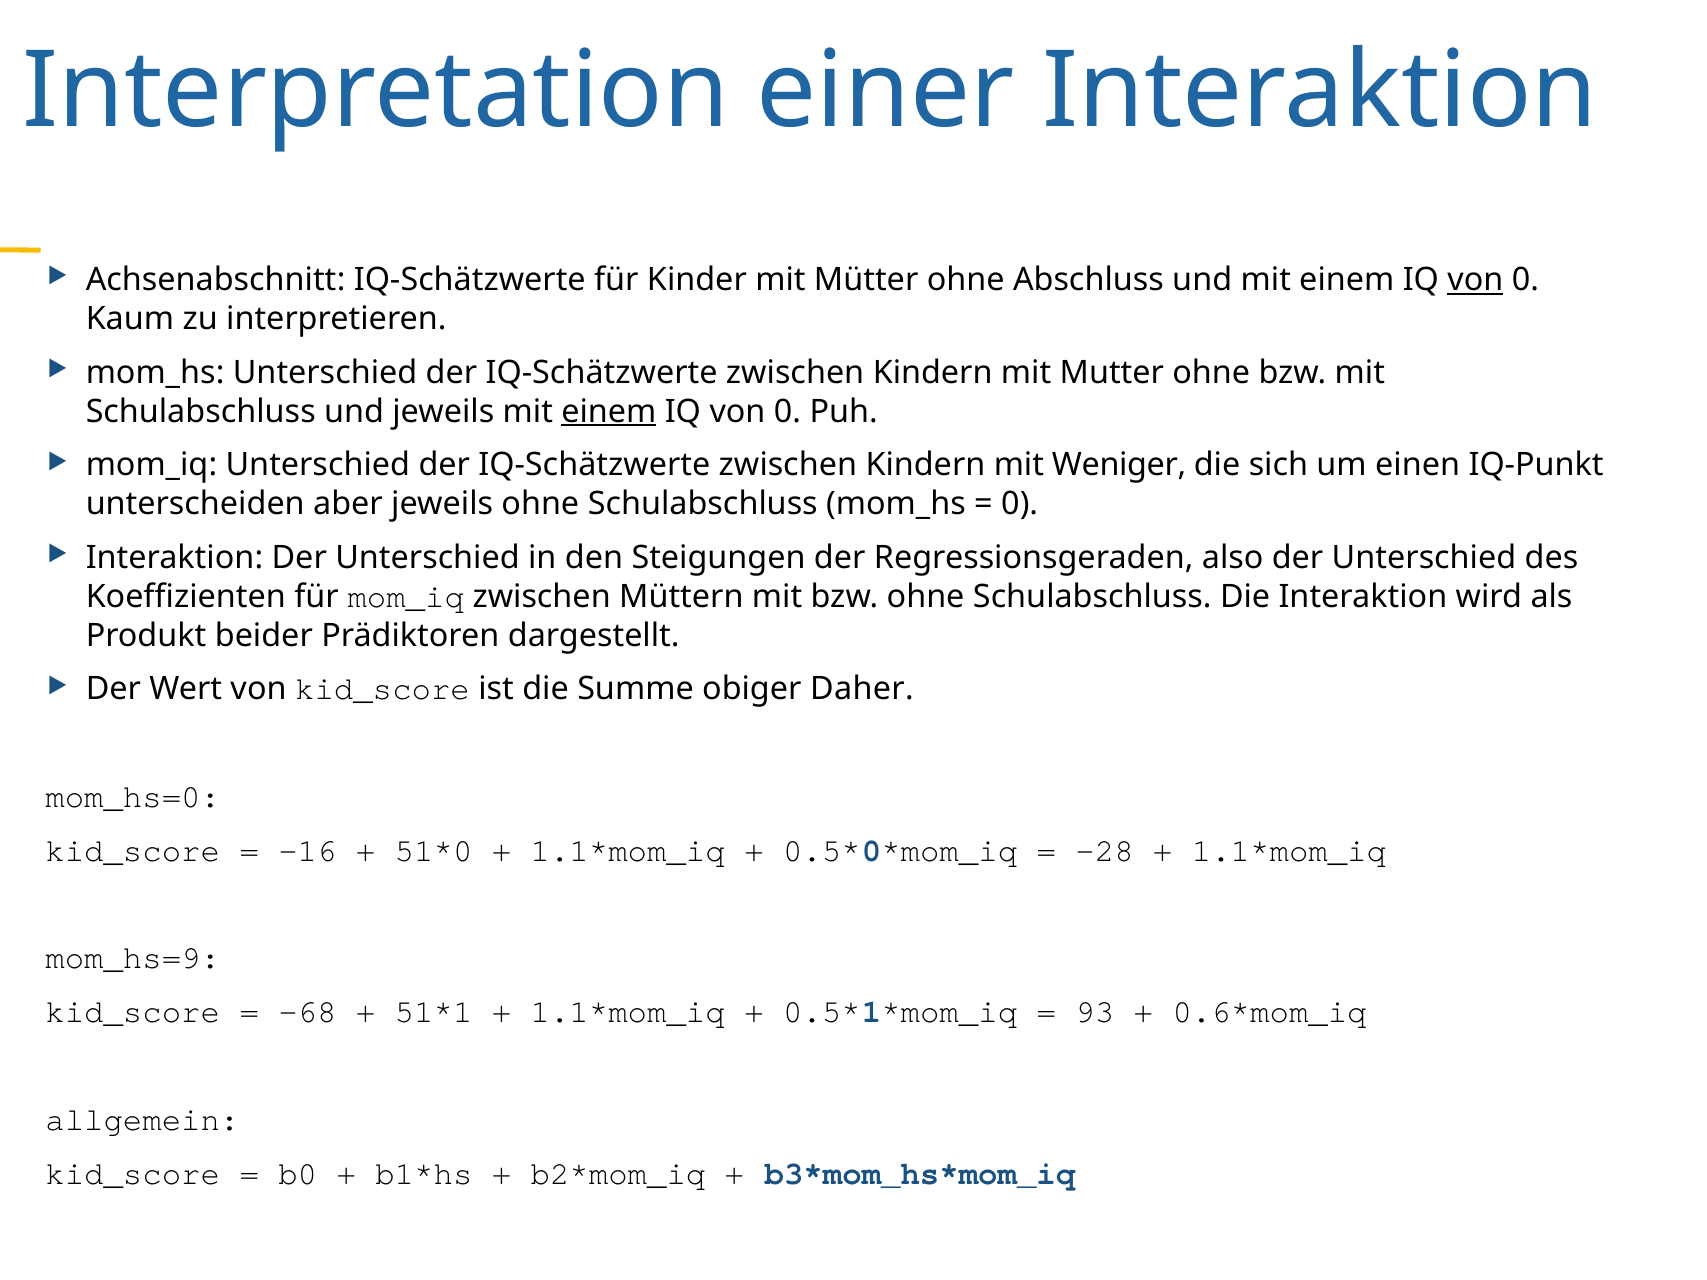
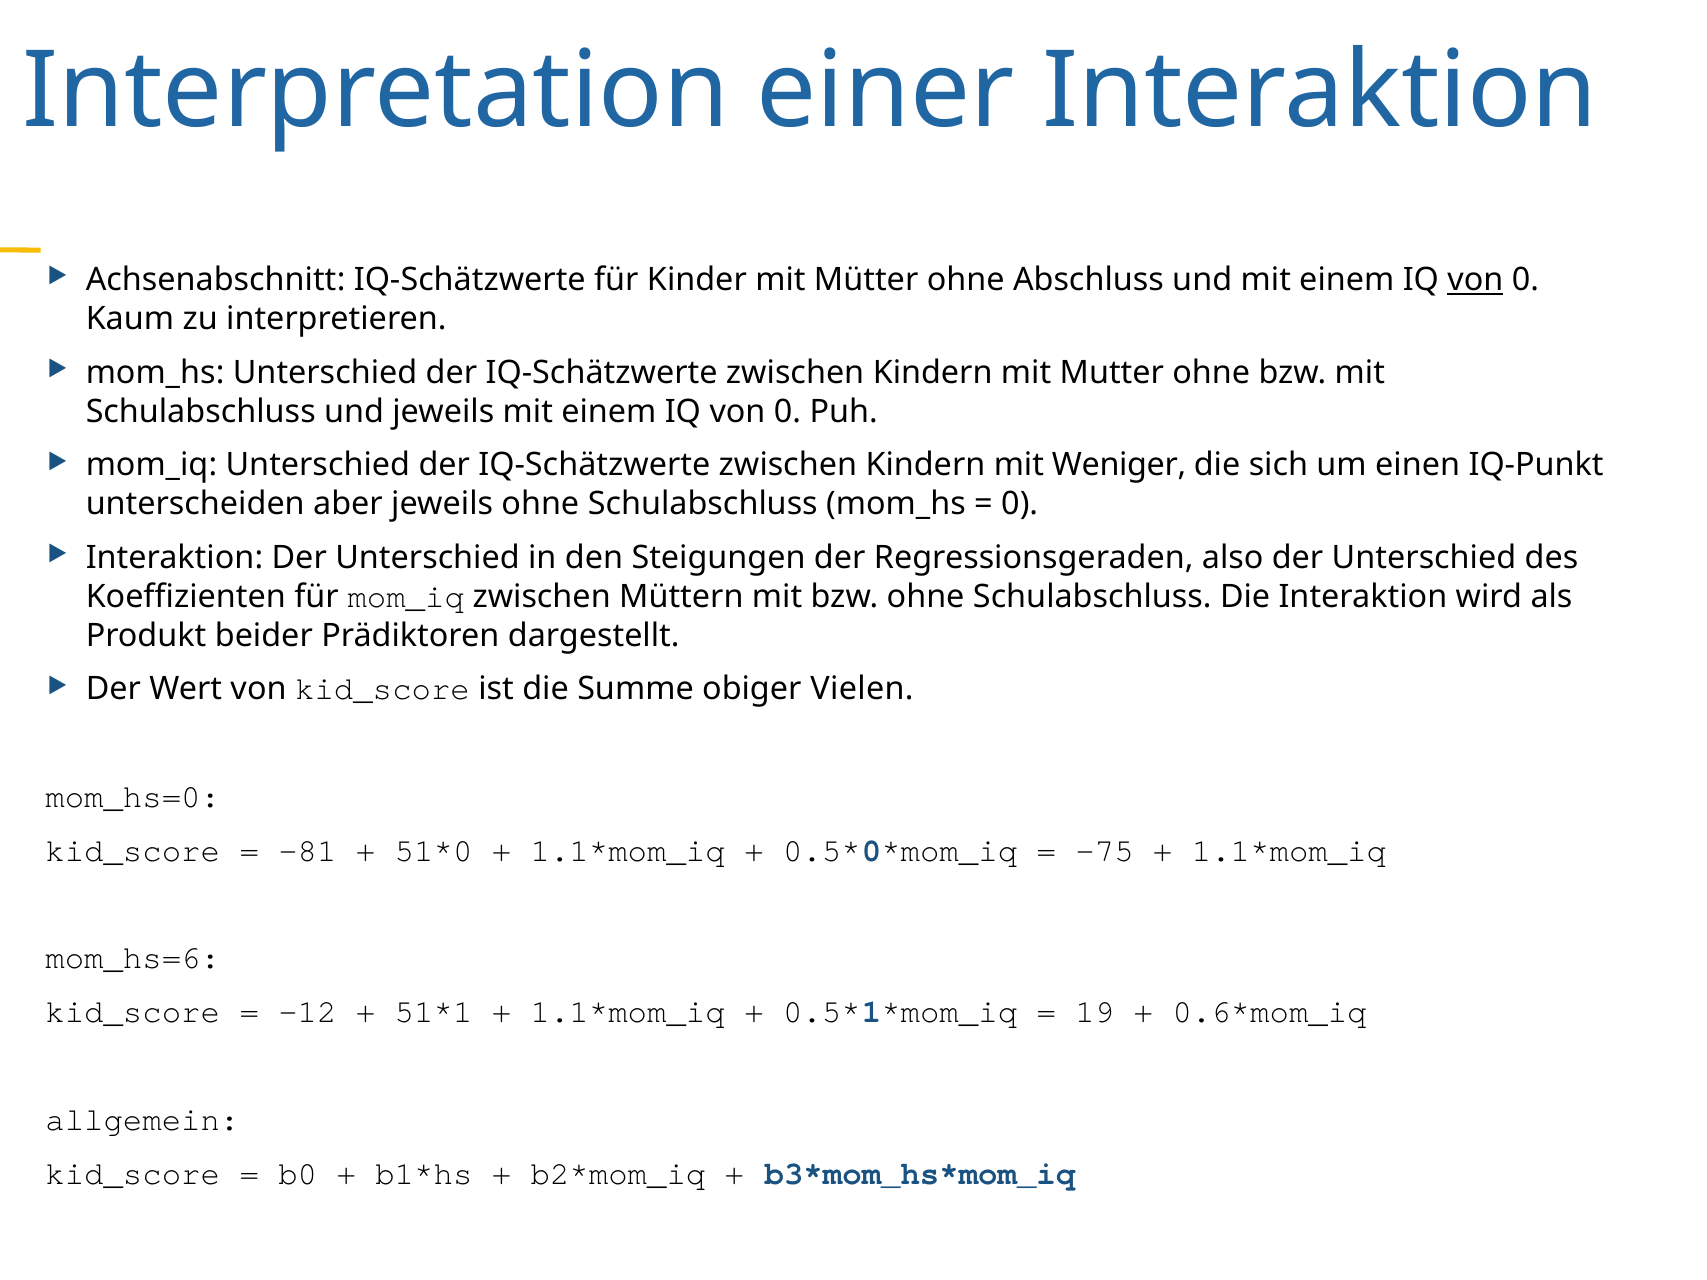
einem at (609, 411) underline: present -> none
Daher: Daher -> Vielen
-16: -16 -> -81
-28: -28 -> -75
mom_hs=9: mom_hs=9 -> mom_hs=6
-68: -68 -> -12
93: 93 -> 19
